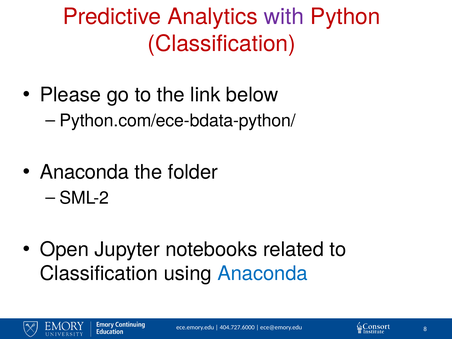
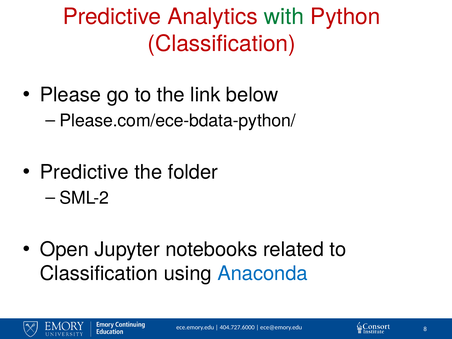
with colour: purple -> green
Python.com/ece-bdata-python/: Python.com/ece-bdata-python/ -> Please.com/ece-bdata-python/
Anaconda at (84, 172): Anaconda -> Predictive
